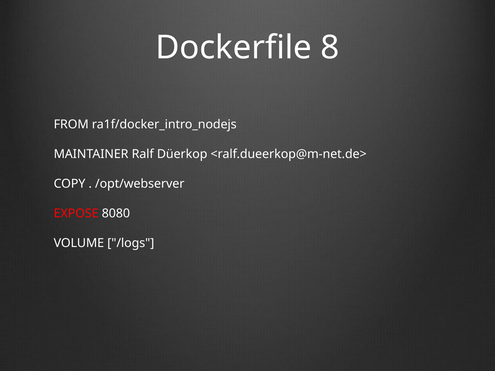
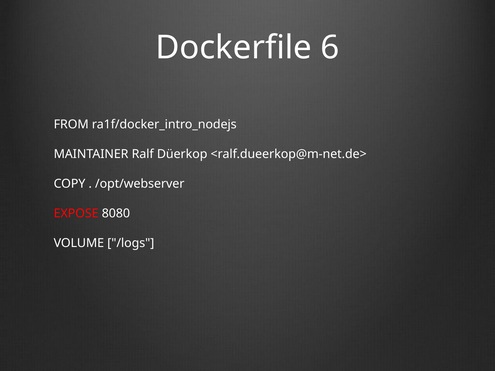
8: 8 -> 6
